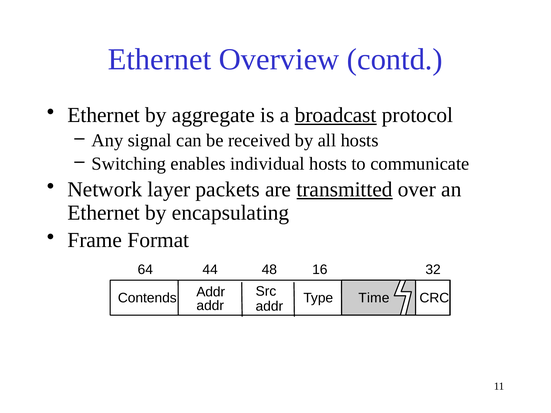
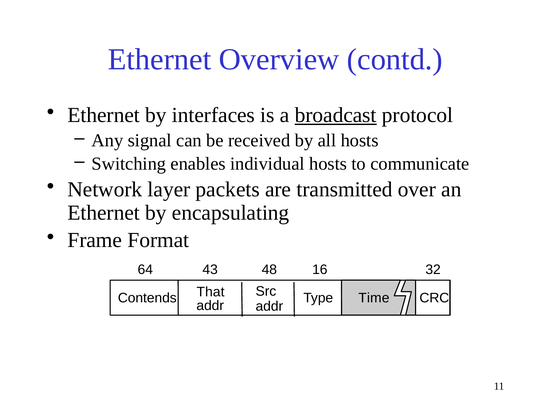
aggregate: aggregate -> interfaces
transmitted underline: present -> none
44: 44 -> 43
Addr at (211, 292): Addr -> That
